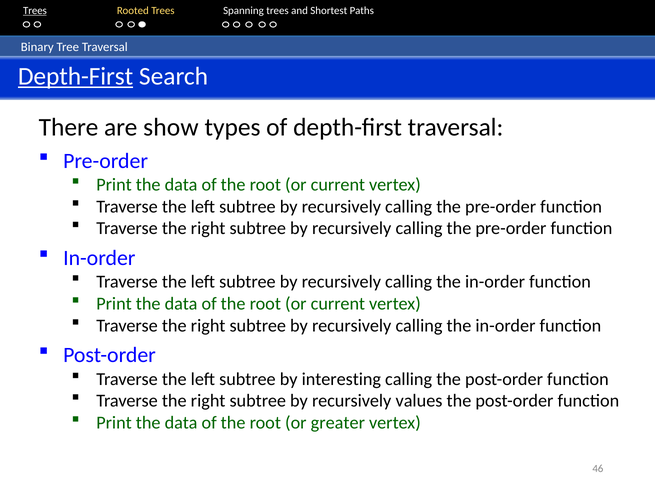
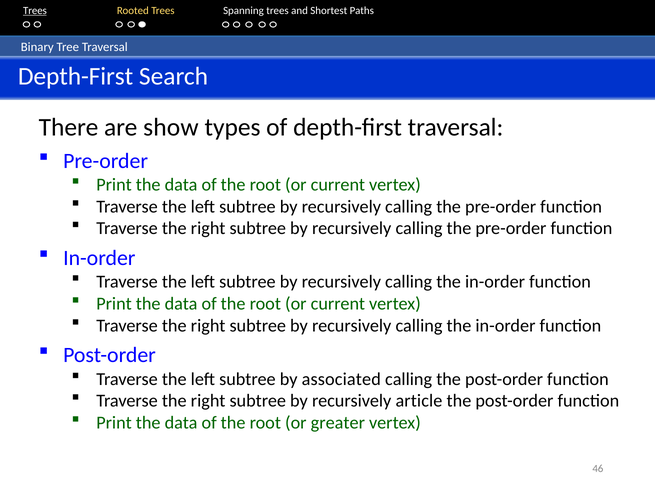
Depth-First at (76, 76) underline: present -> none
interesting: interesting -> associated
values: values -> article
